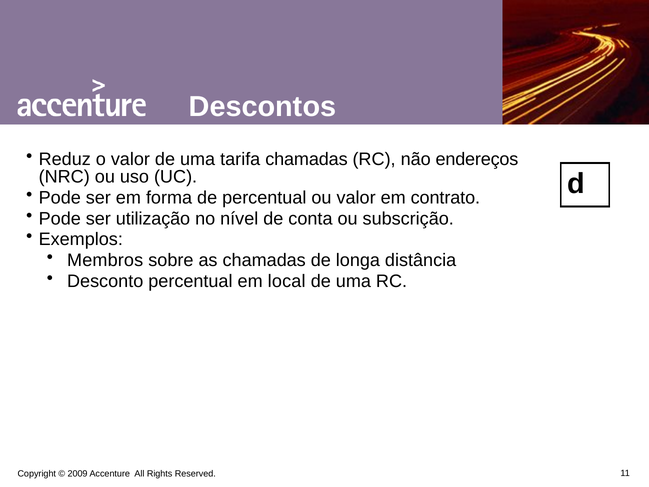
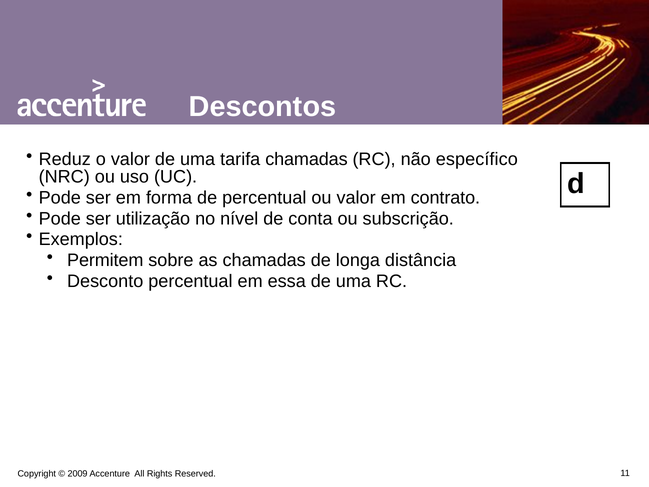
endereços: endereços -> específico
Membros: Membros -> Permitem
local: local -> essa
